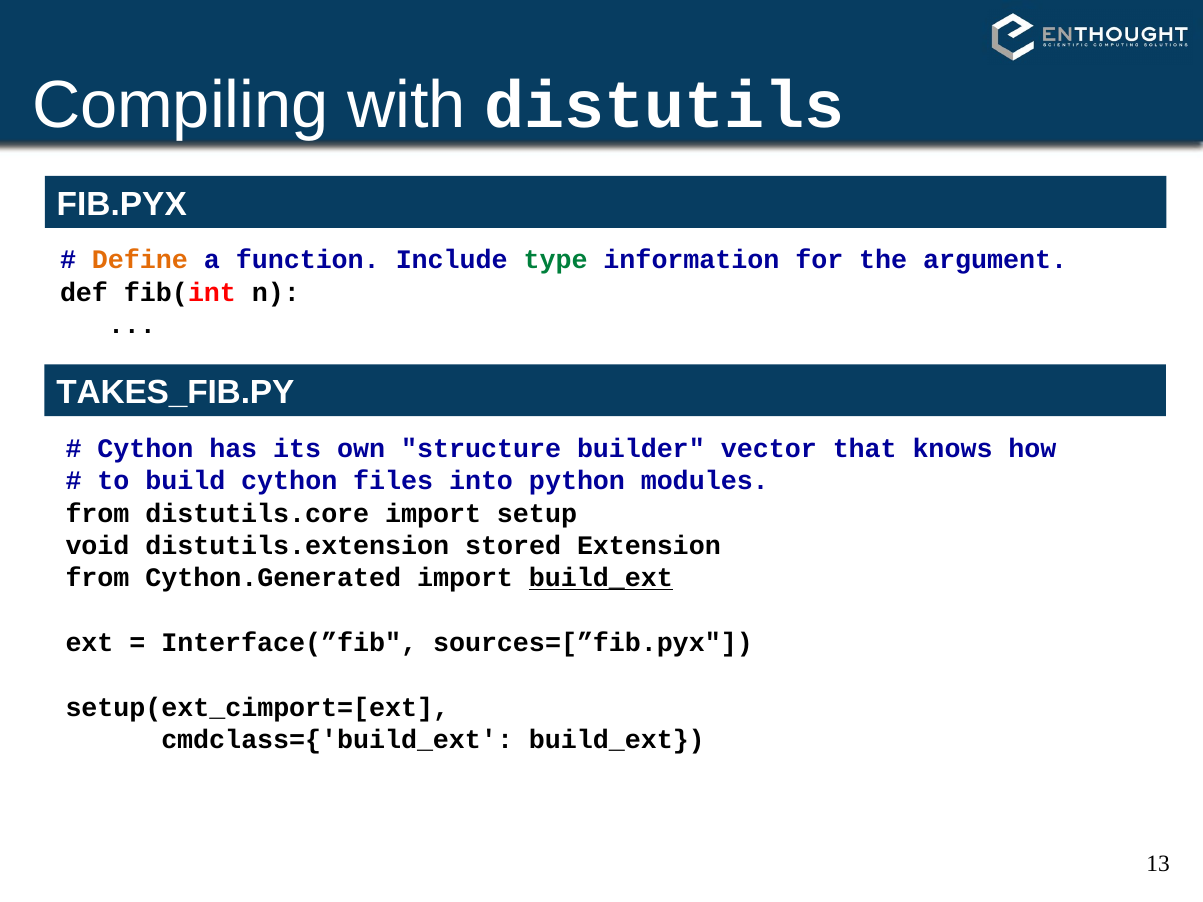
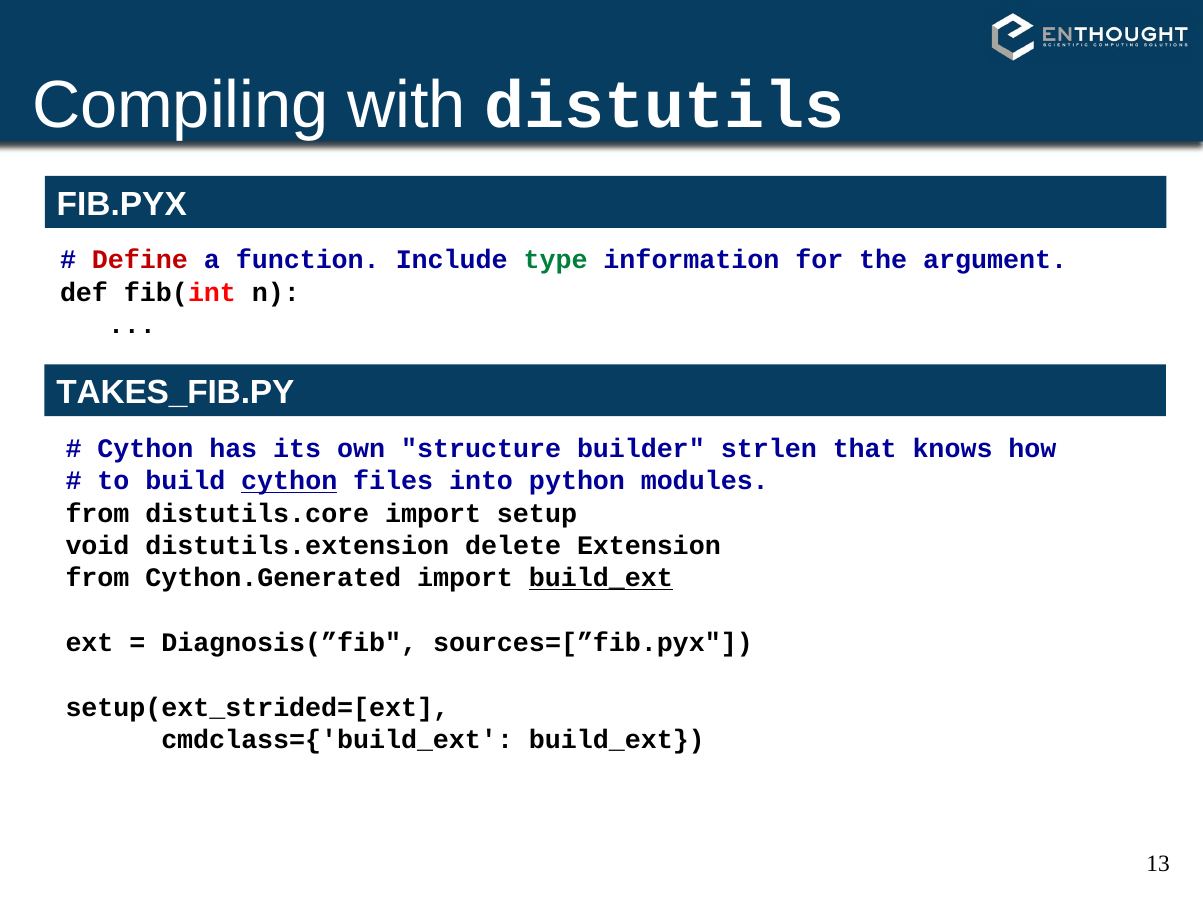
Define colour: orange -> red
vector: vector -> strlen
cython at (289, 481) underline: none -> present
stored: stored -> delete
Interface(”fib: Interface(”fib -> Diagnosis(”fib
setup(ext_cimport=[ext: setup(ext_cimport=[ext -> setup(ext_strided=[ext
